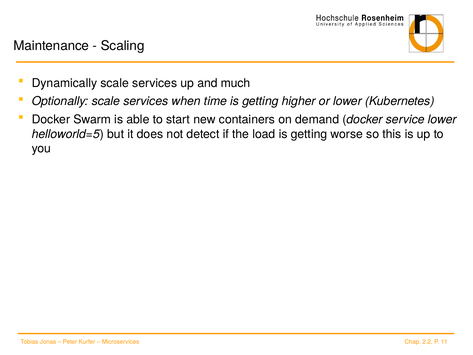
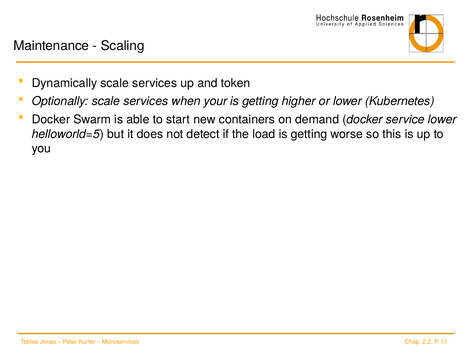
much: much -> token
time: time -> your
